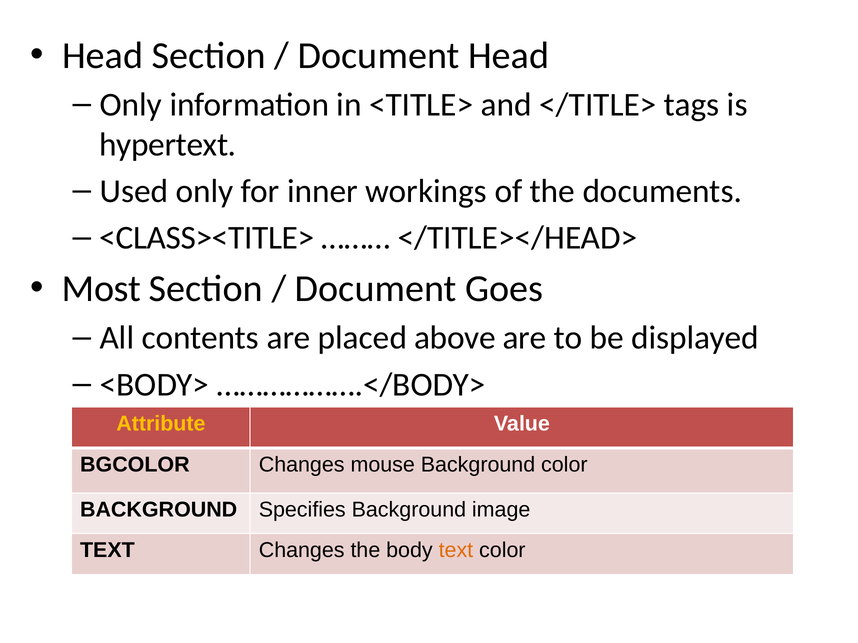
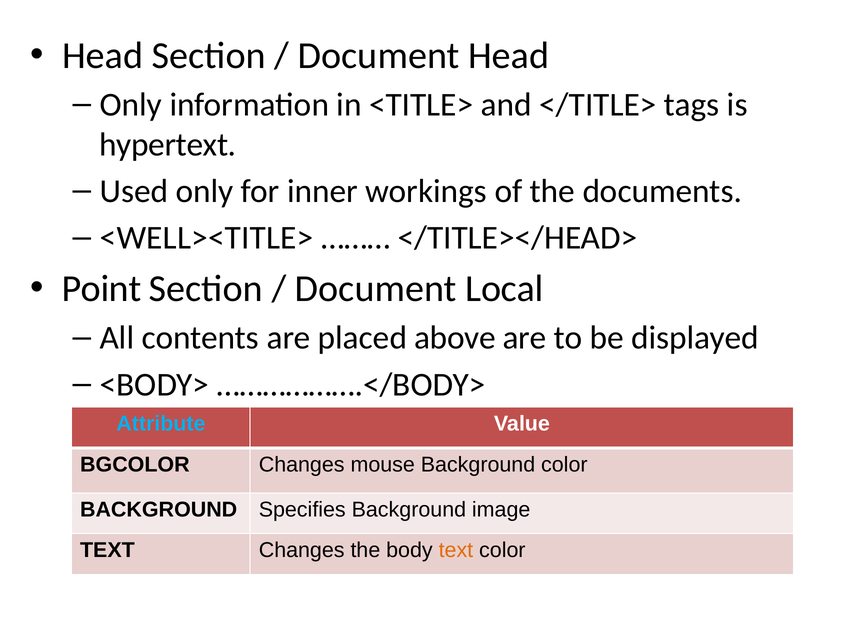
<CLASS><TITLE>: <CLASS><TITLE> -> <WELL><TITLE>
Most: Most -> Point
Goes: Goes -> Local
Attribute colour: yellow -> light blue
